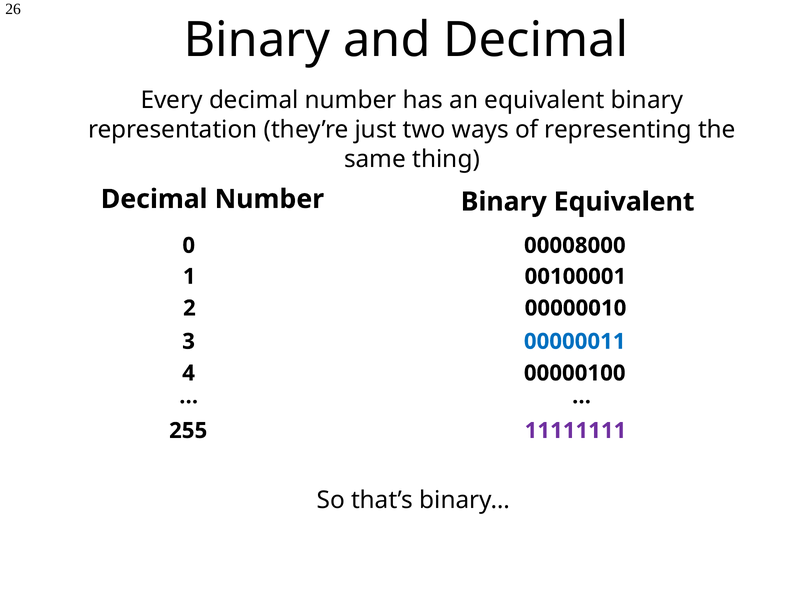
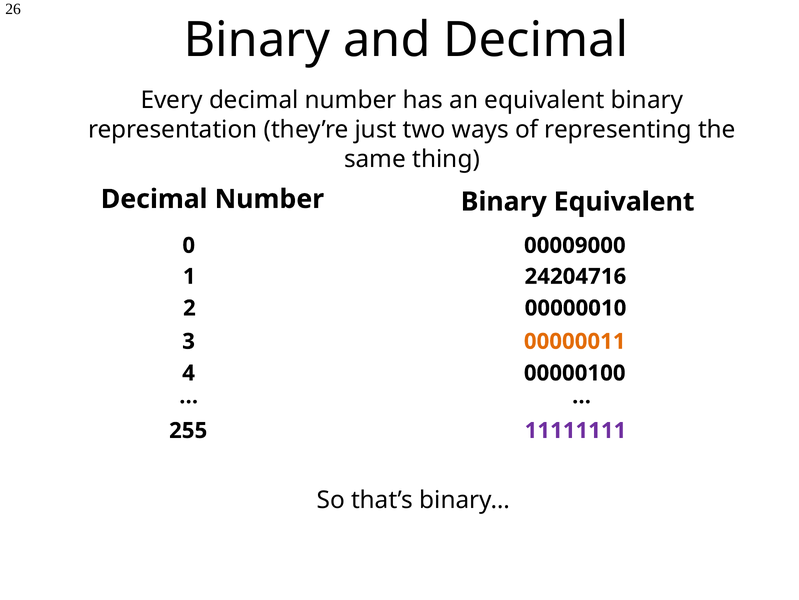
00008000: 00008000 -> 00009000
00100001: 00100001 -> 24204716
00000011 colour: blue -> orange
